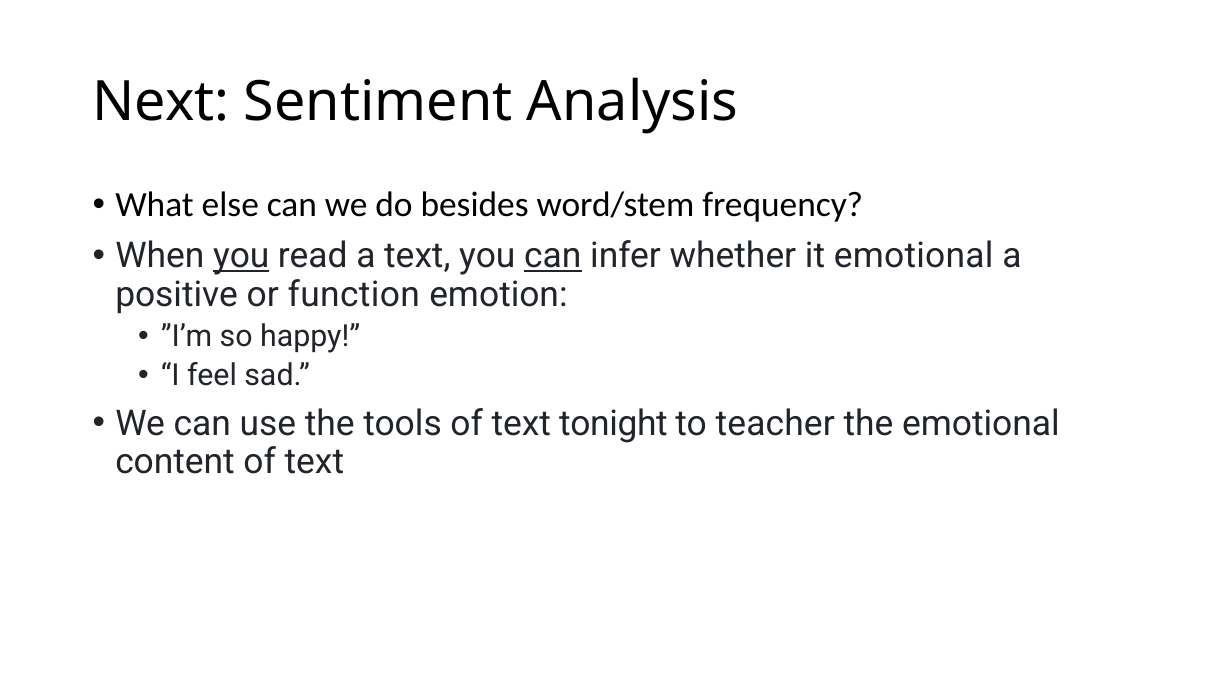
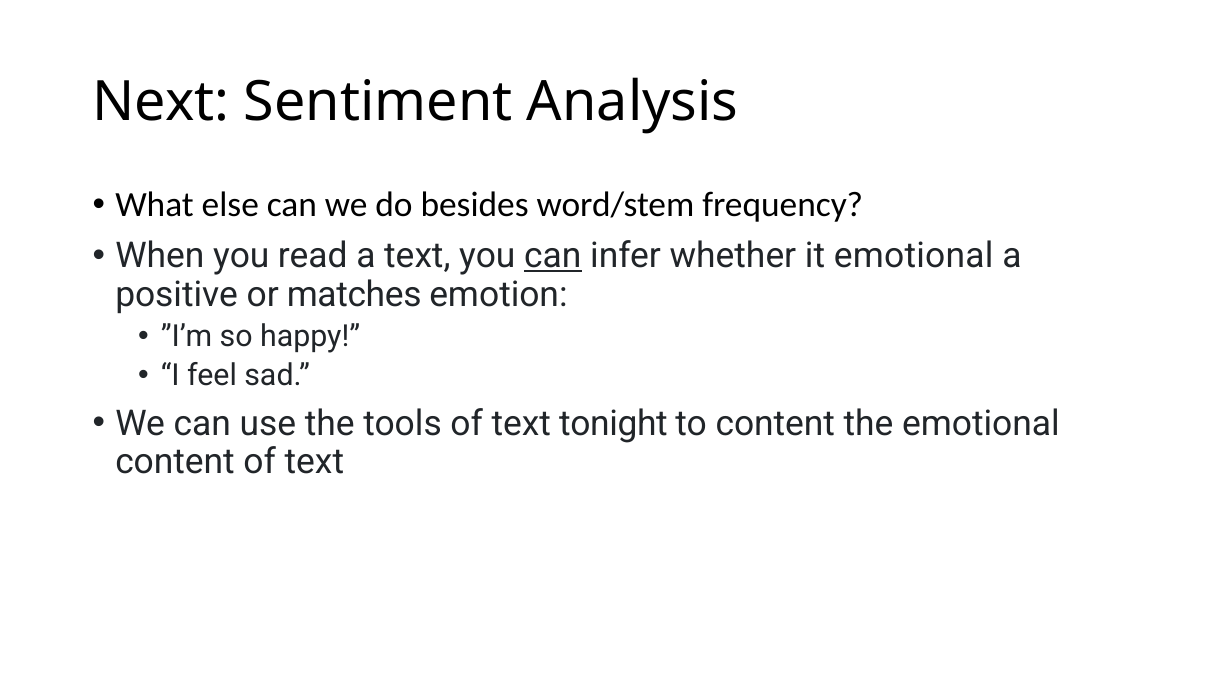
you at (241, 256) underline: present -> none
function: function -> matches
to teacher: teacher -> content
